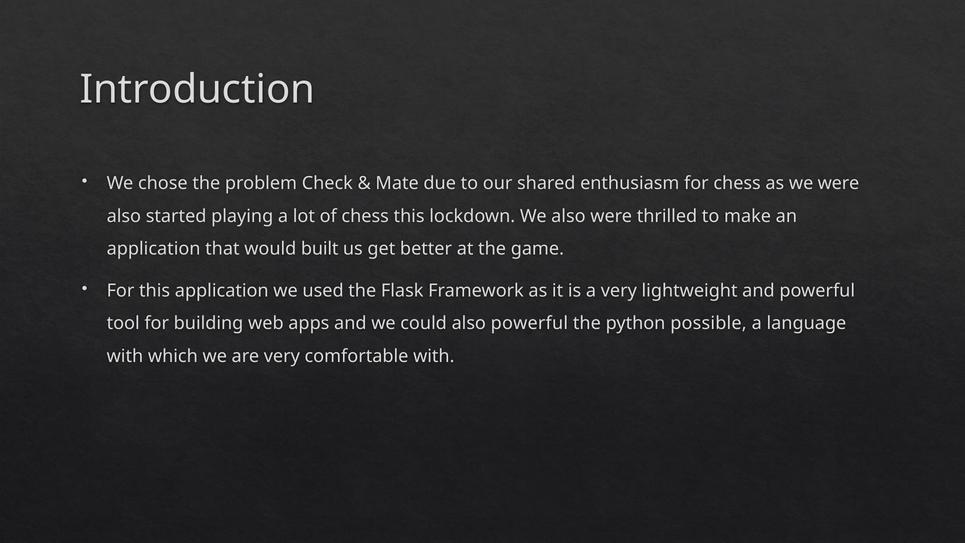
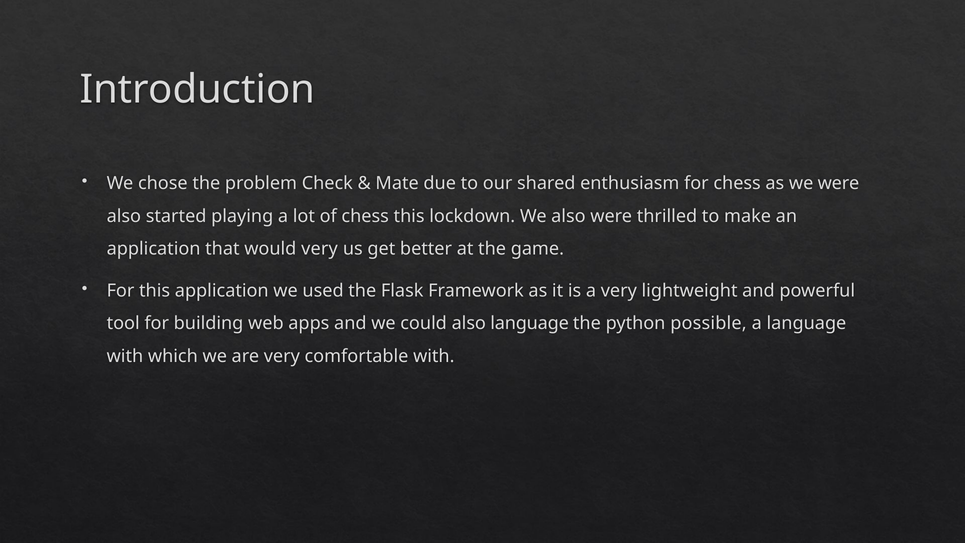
would built: built -> very
also powerful: powerful -> language
